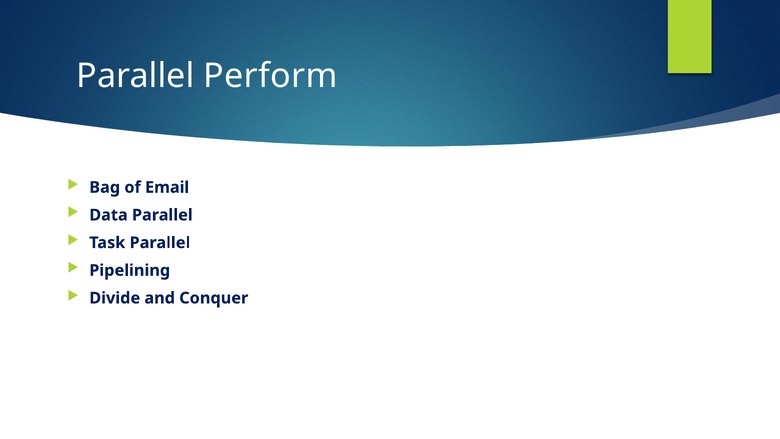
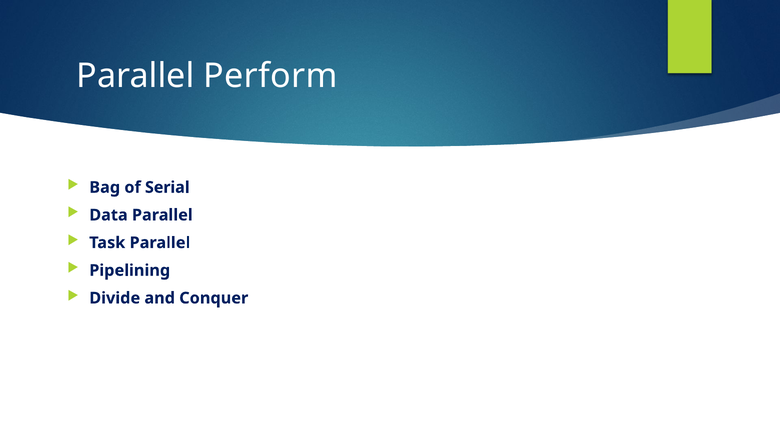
Email: Email -> Serial
